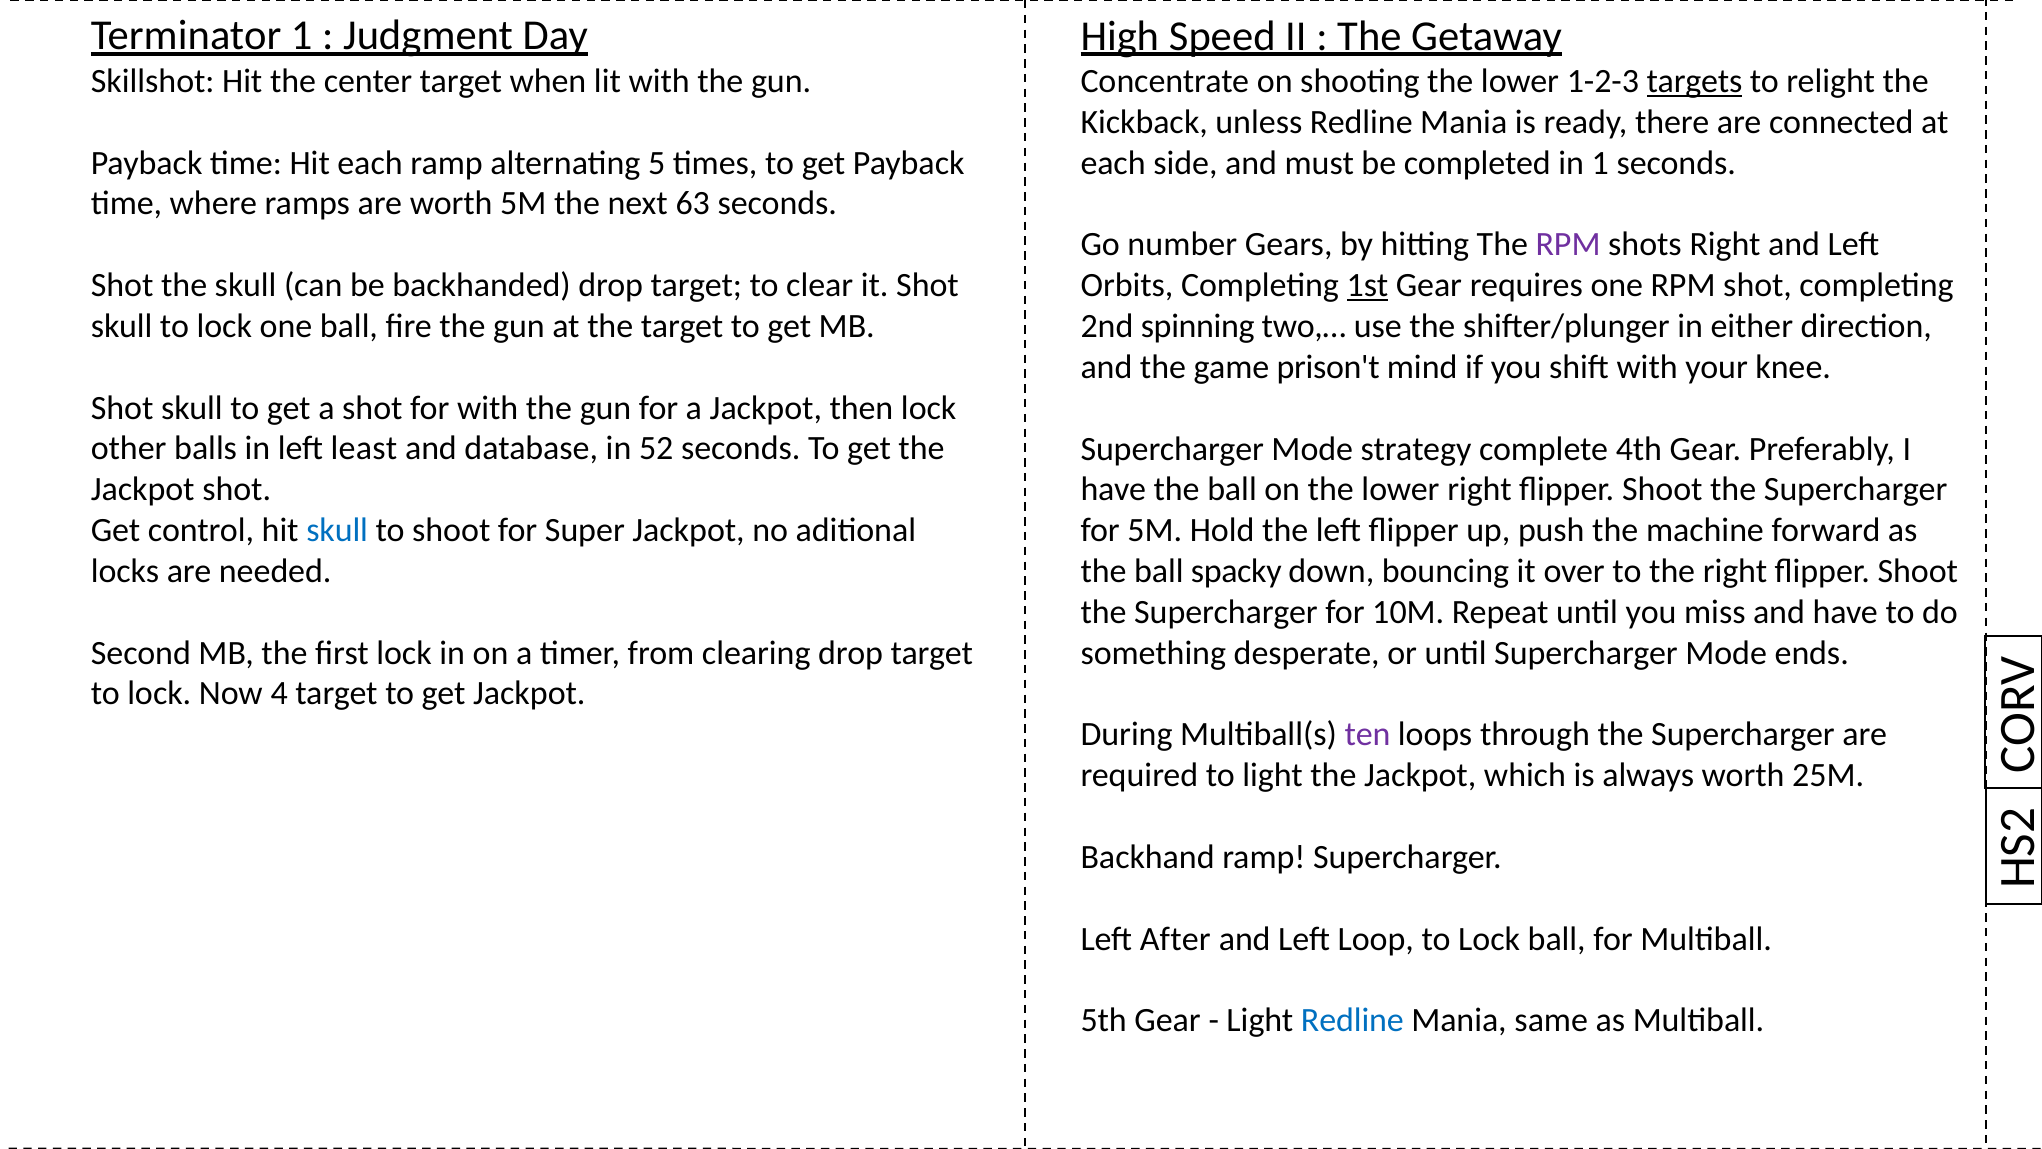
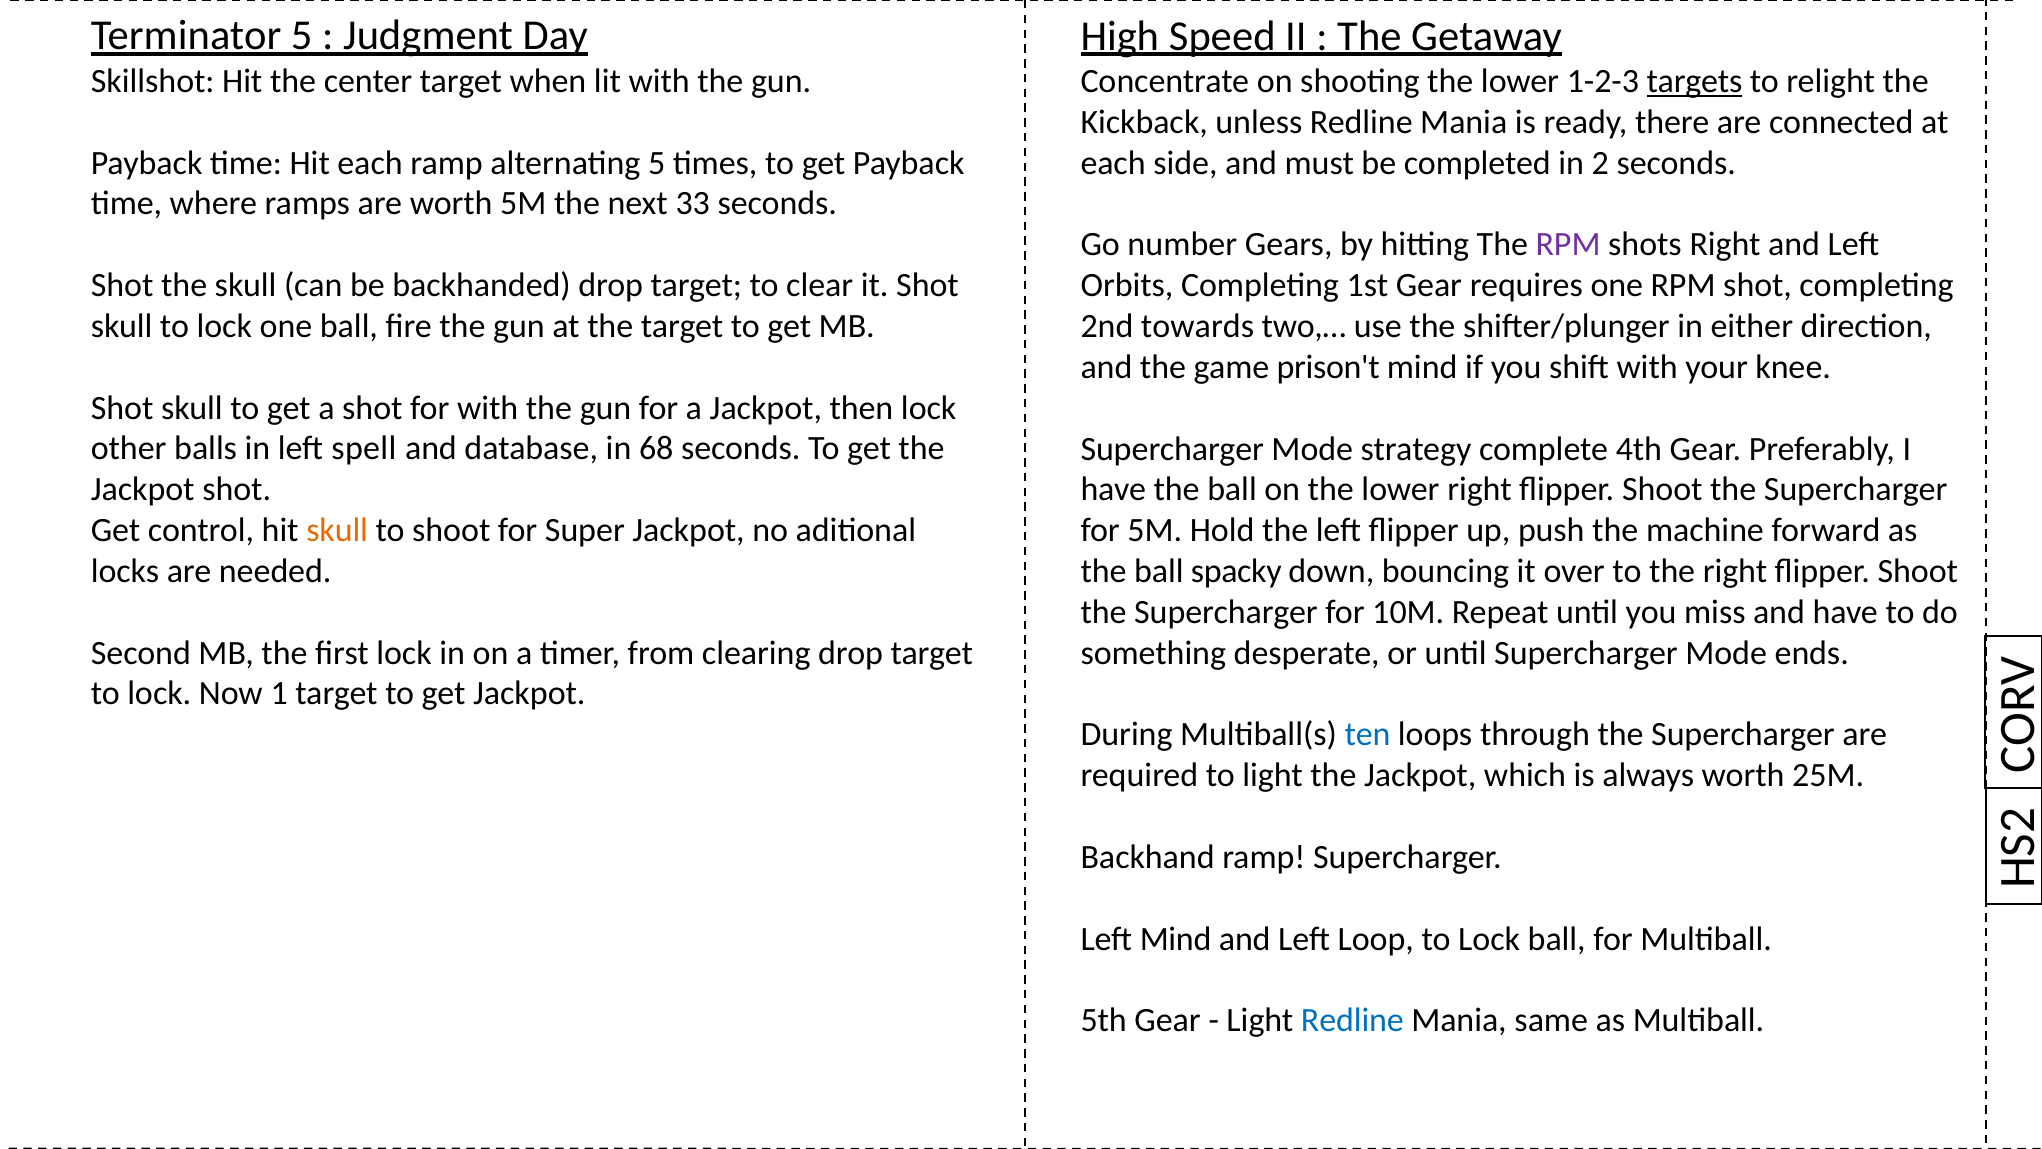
Terminator 1: 1 -> 5
in 1: 1 -> 2
63: 63 -> 33
1st underline: present -> none
spinning: spinning -> towards
least: least -> spell
52: 52 -> 68
skull at (337, 530) colour: blue -> orange
4: 4 -> 1
ten colour: purple -> blue
Left After: After -> Mind
